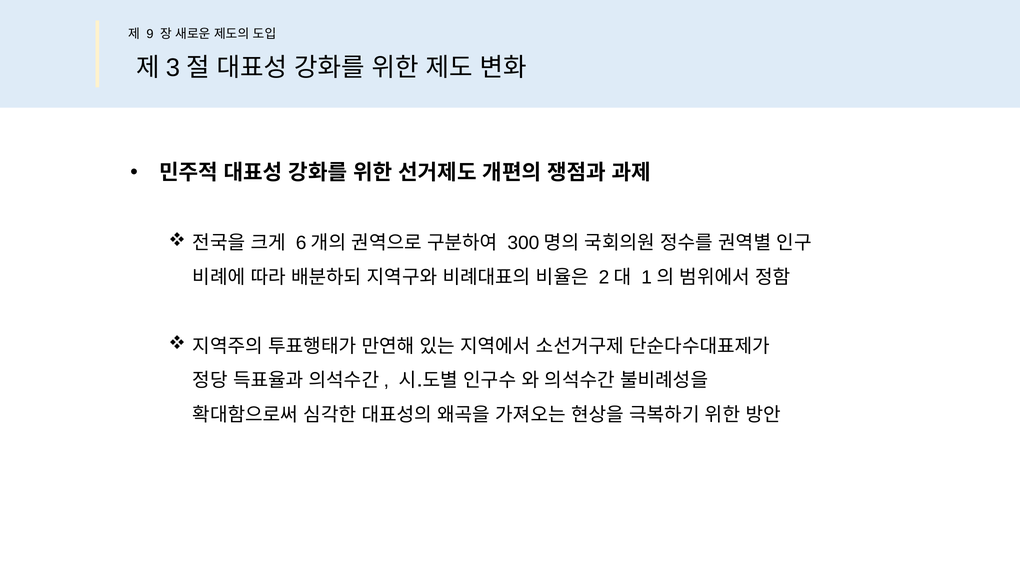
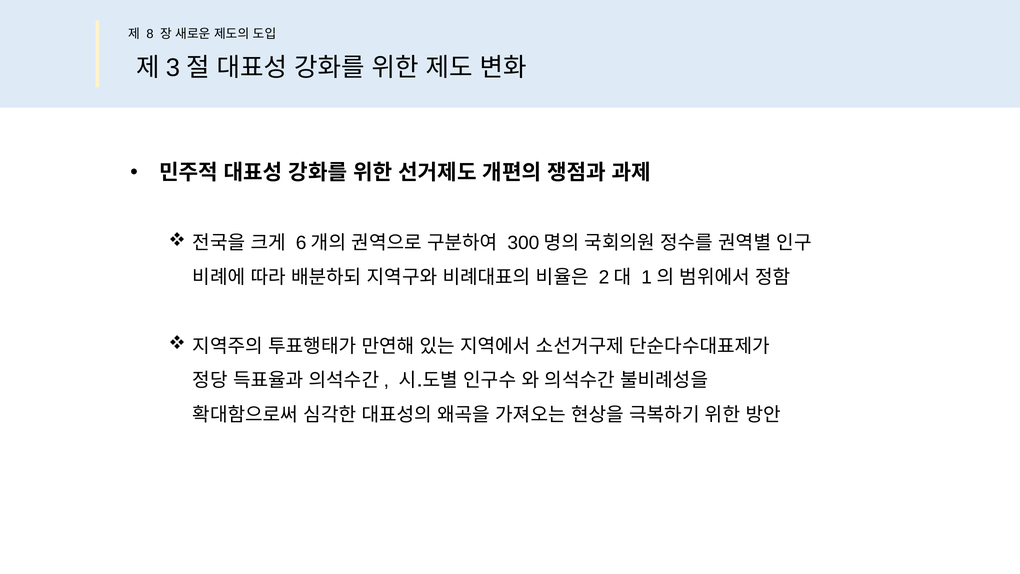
9: 9 -> 8
